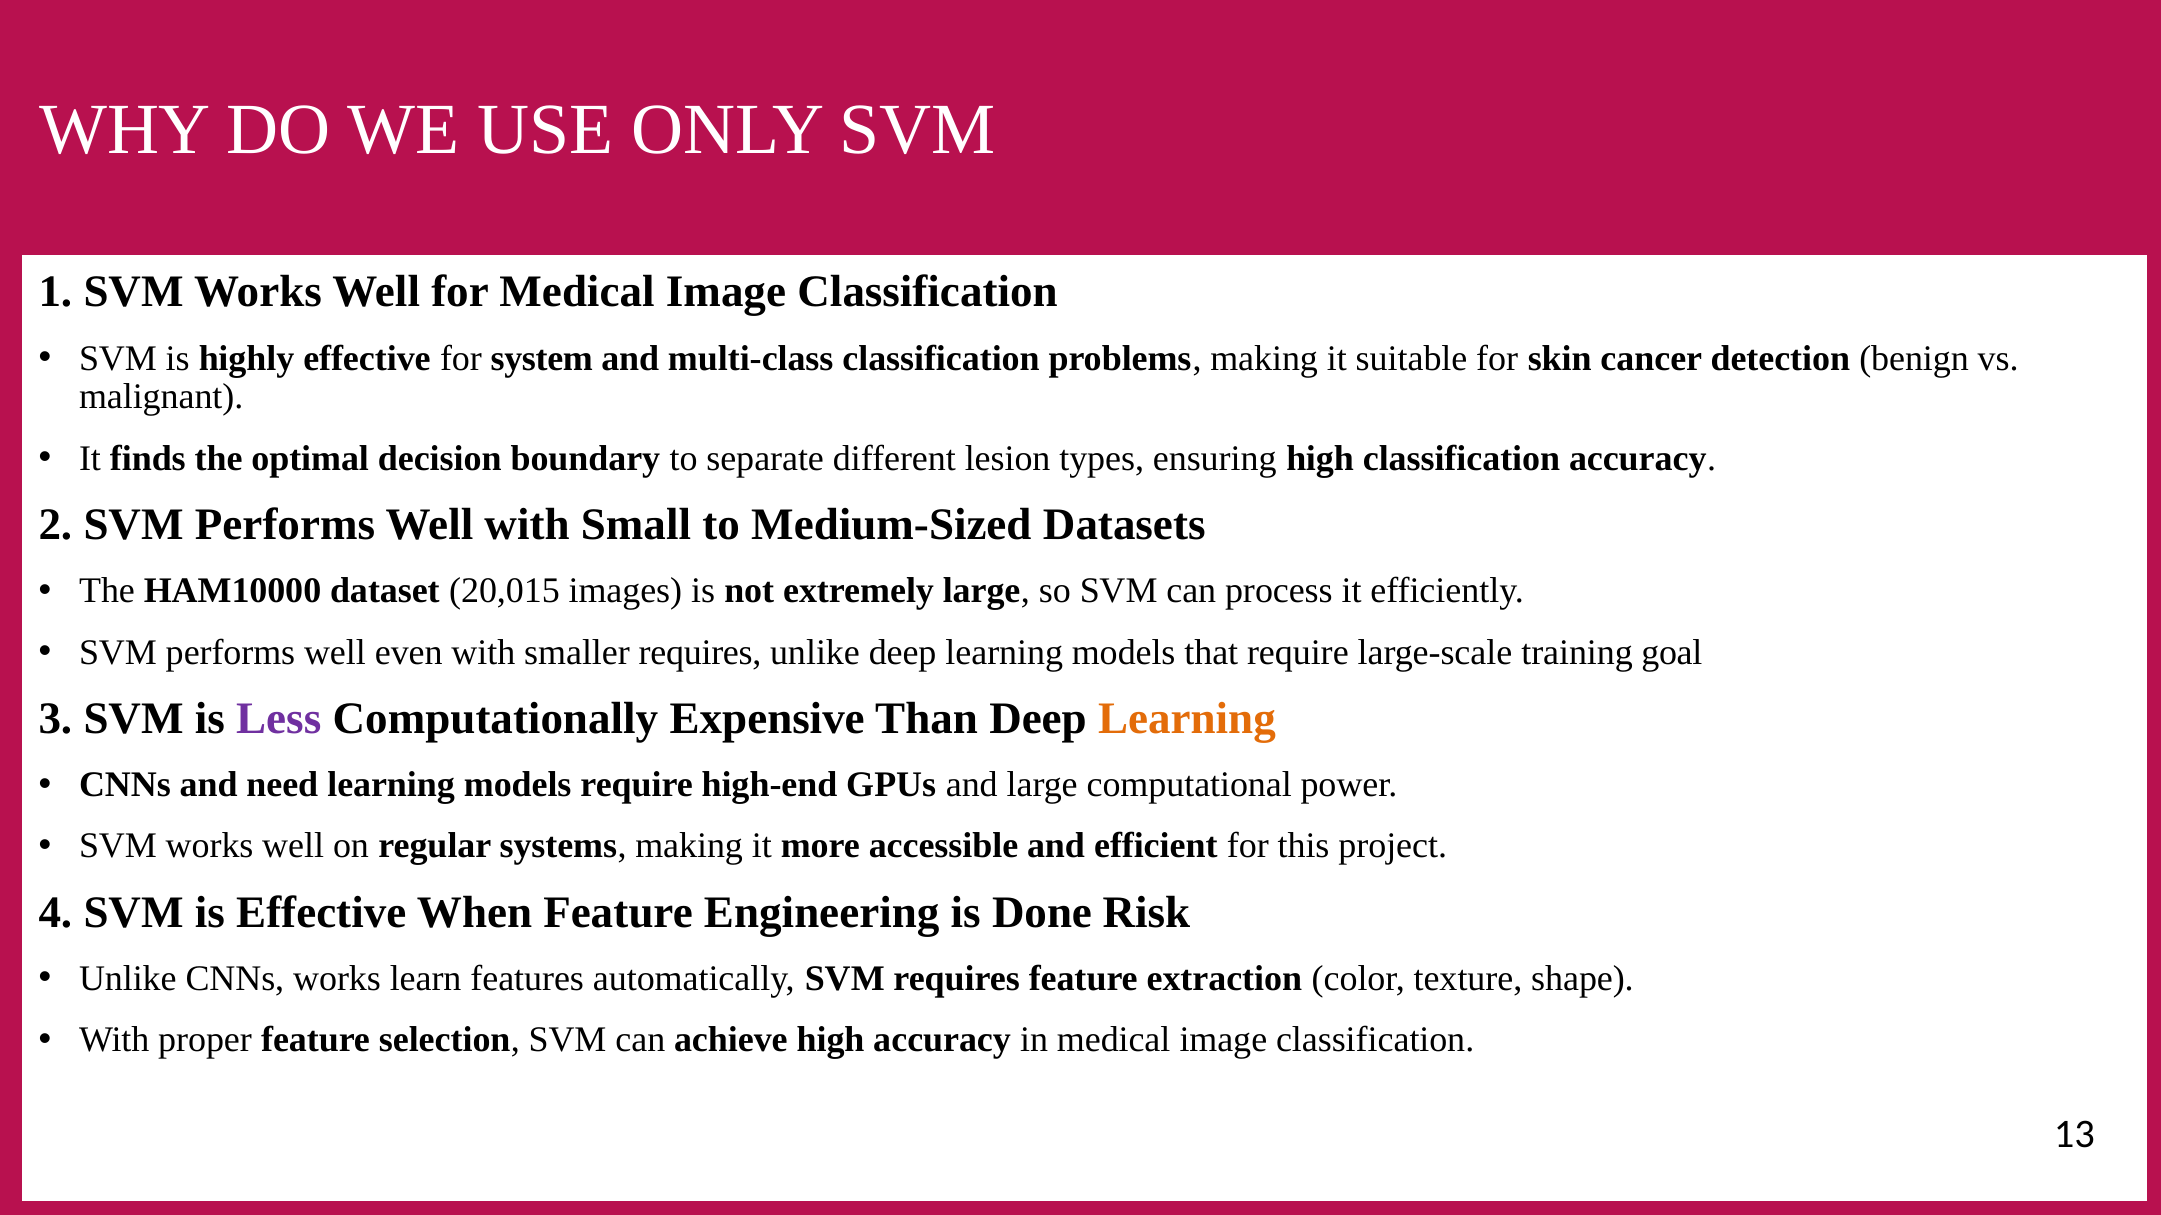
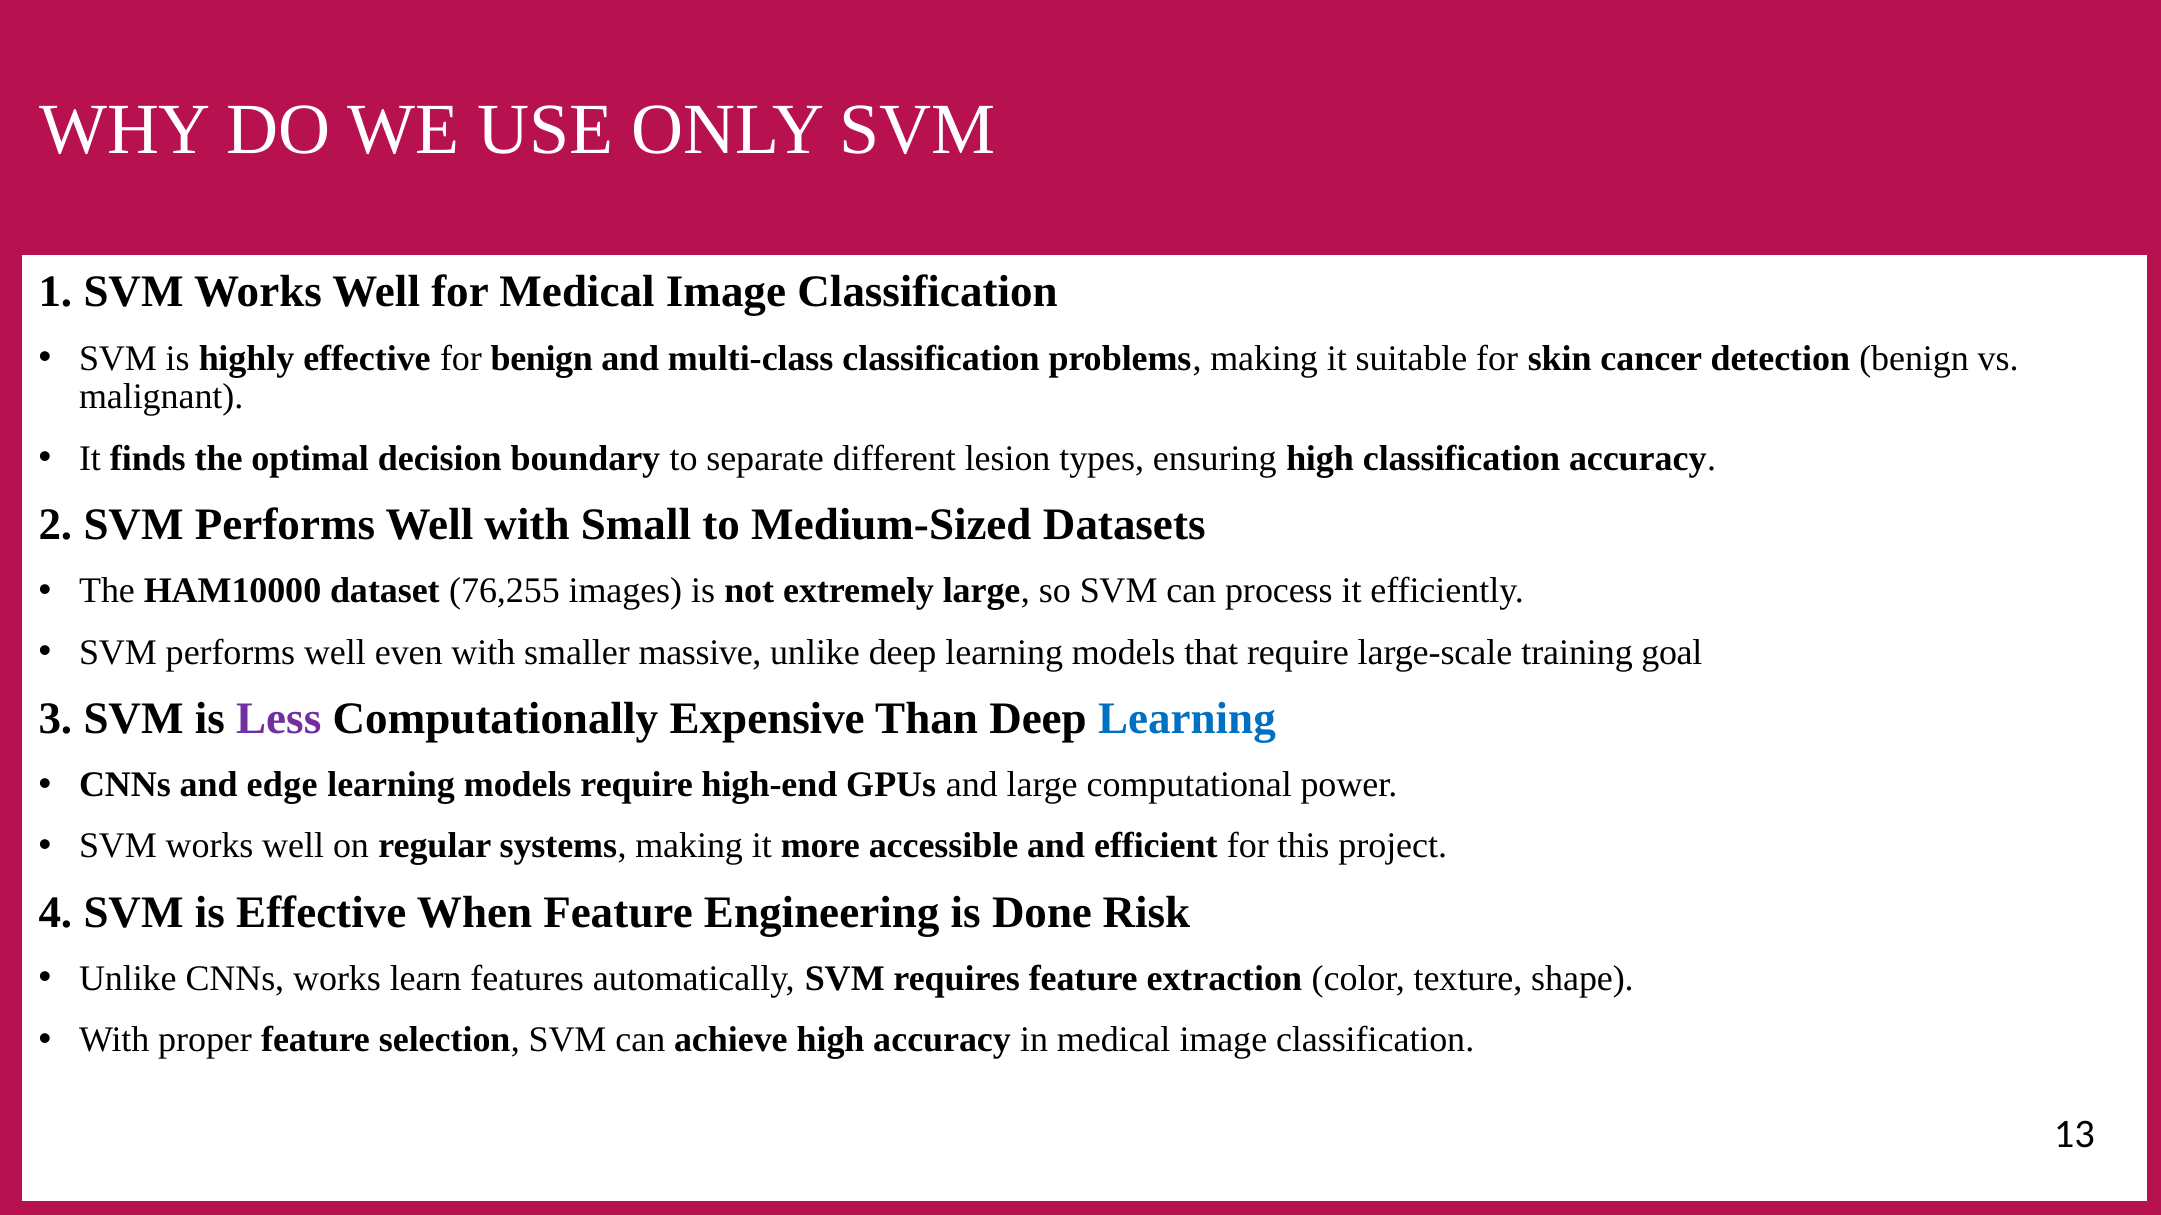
for system: system -> benign
20,015: 20,015 -> 76,255
smaller requires: requires -> massive
Learning at (1187, 719) colour: orange -> blue
need: need -> edge
